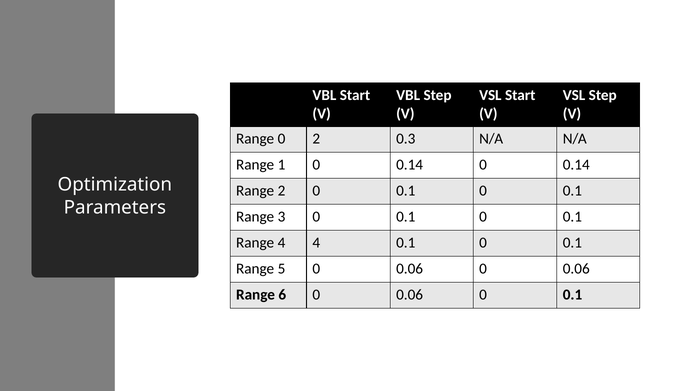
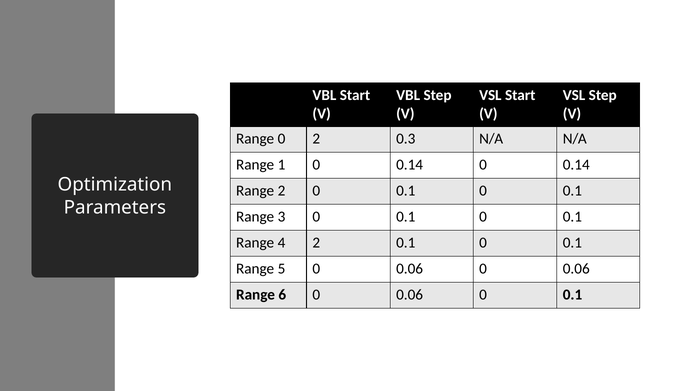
4 4: 4 -> 2
